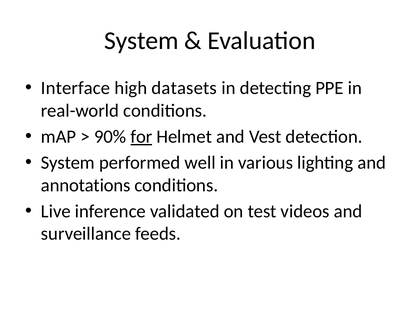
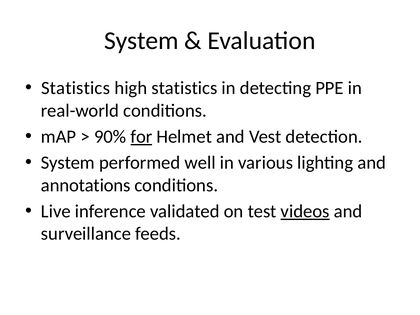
Interface at (76, 88): Interface -> Statistics
high datasets: datasets -> statistics
videos underline: none -> present
